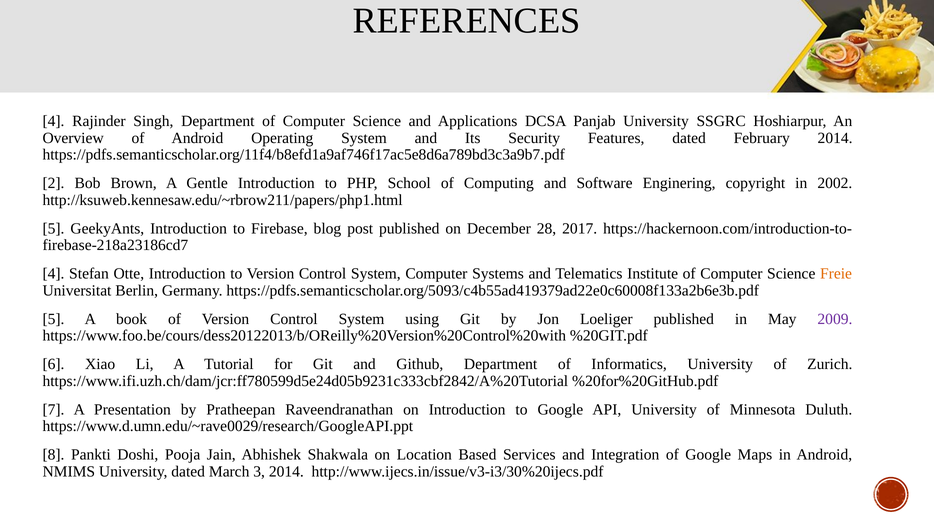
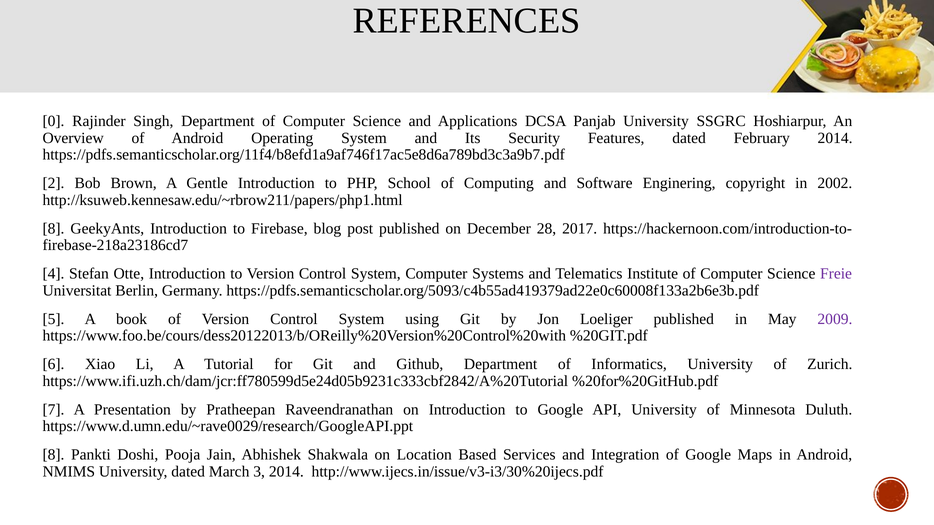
4 at (53, 121): 4 -> 0
5 at (53, 229): 5 -> 8
Freie colour: orange -> purple
